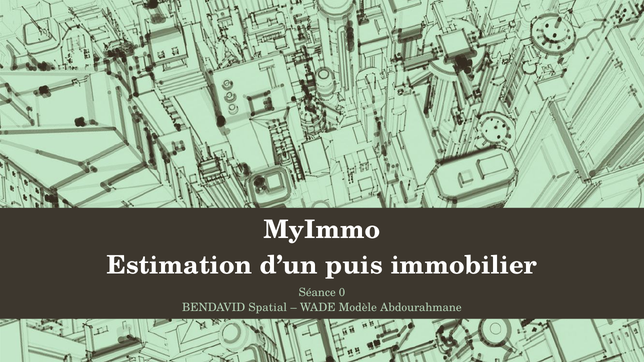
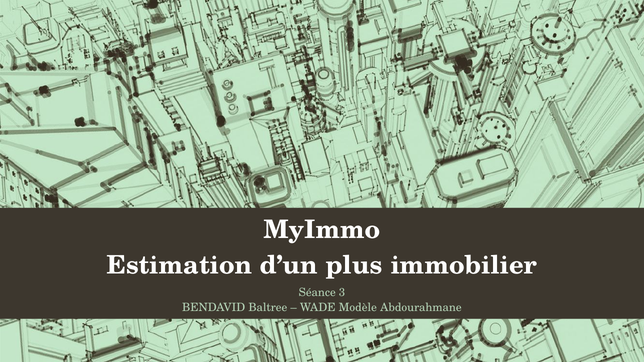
puis: puis -> plus
0: 0 -> 3
Spatial: Spatial -> Baltree
